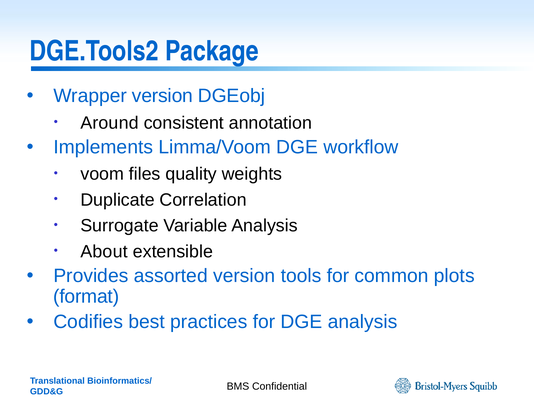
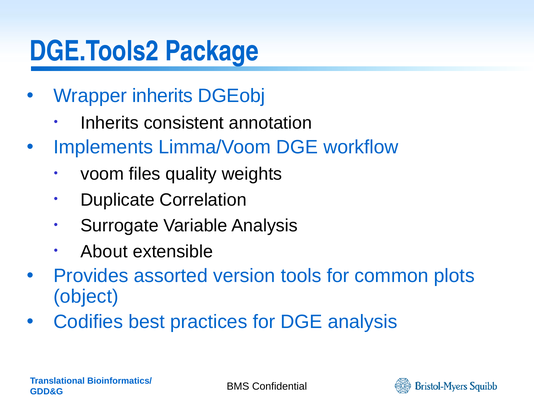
Wrapper version: version -> inherits
Around at (110, 123): Around -> Inherits
format: format -> object
